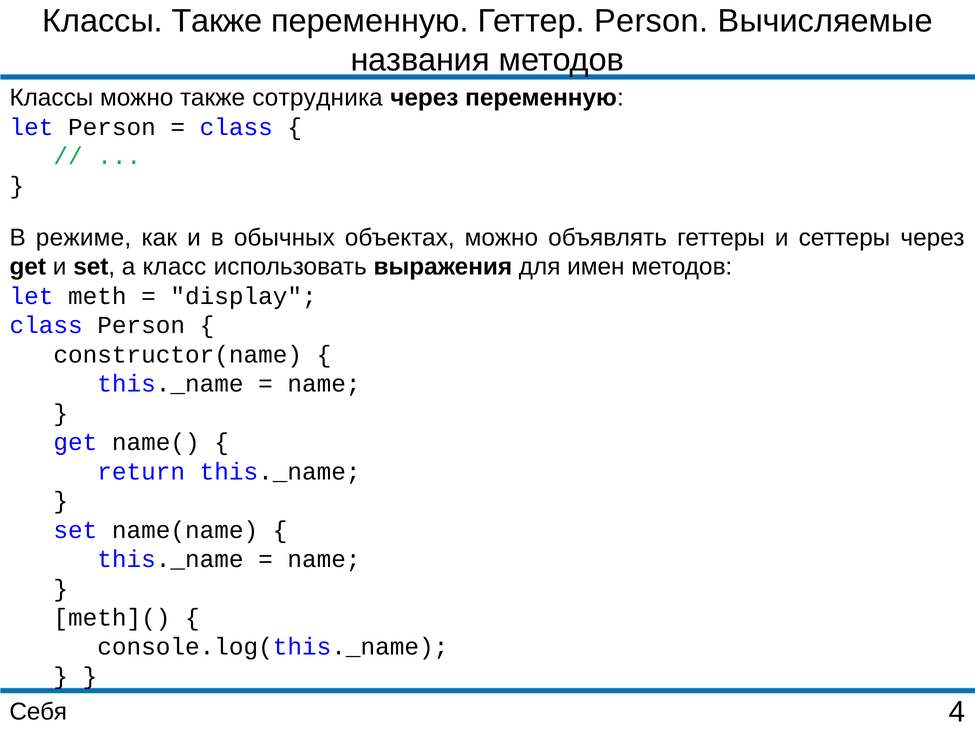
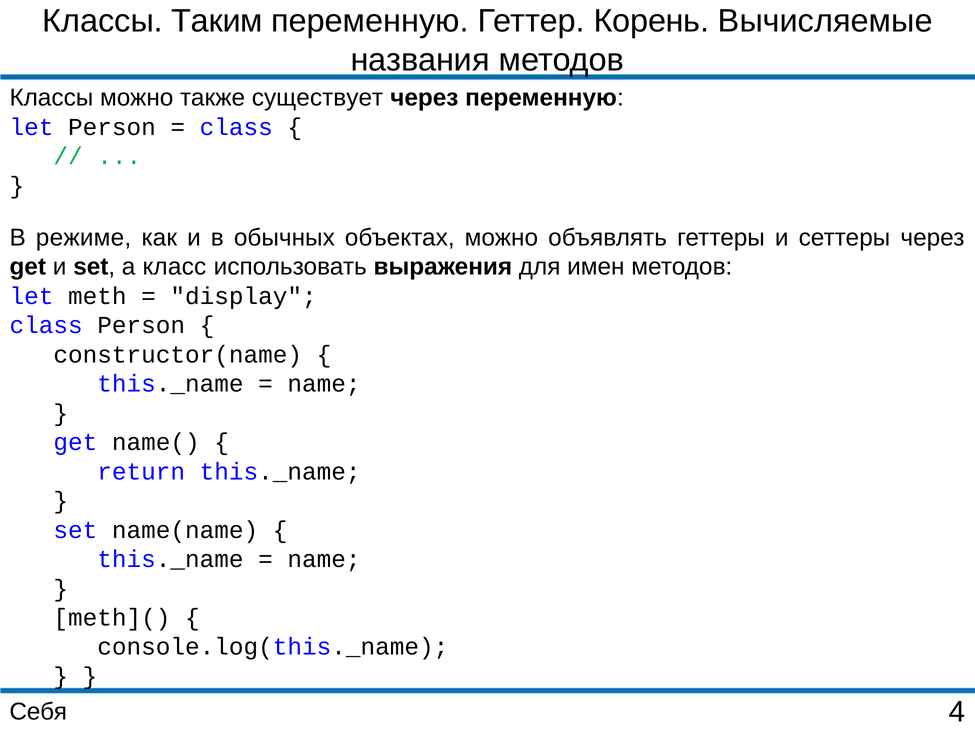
Классы Также: Также -> Таким
Геттер Person: Person -> Корень
сотрудника: сотрудника -> существует
